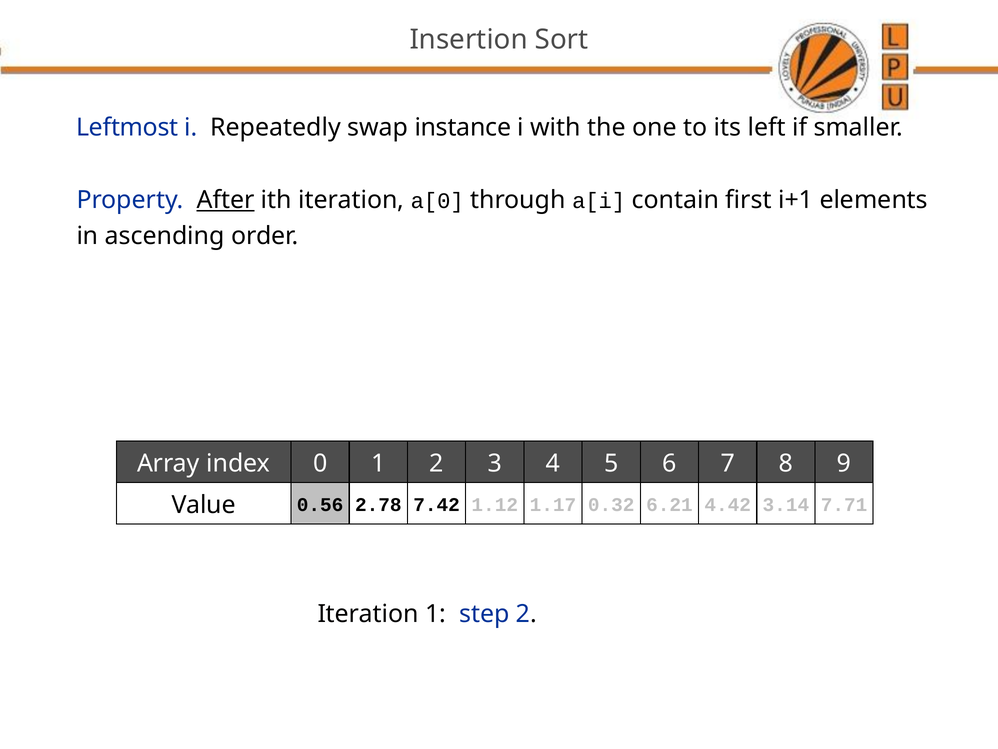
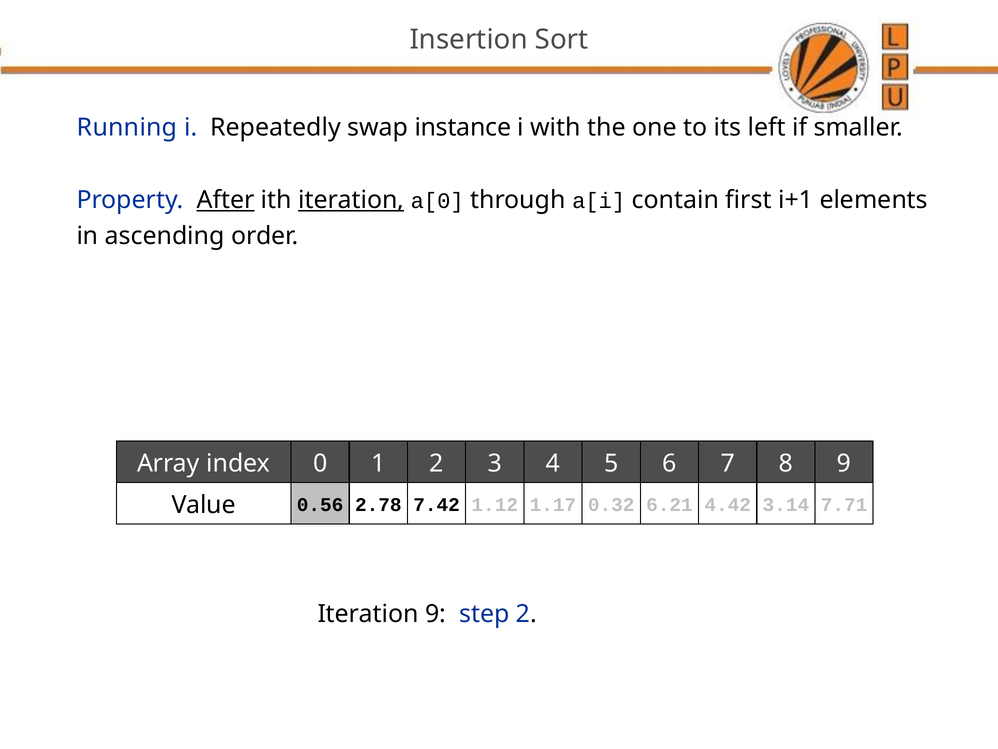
Leftmost: Leftmost -> Running
iteration at (351, 200) underline: none -> present
Iteration 1: 1 -> 9
